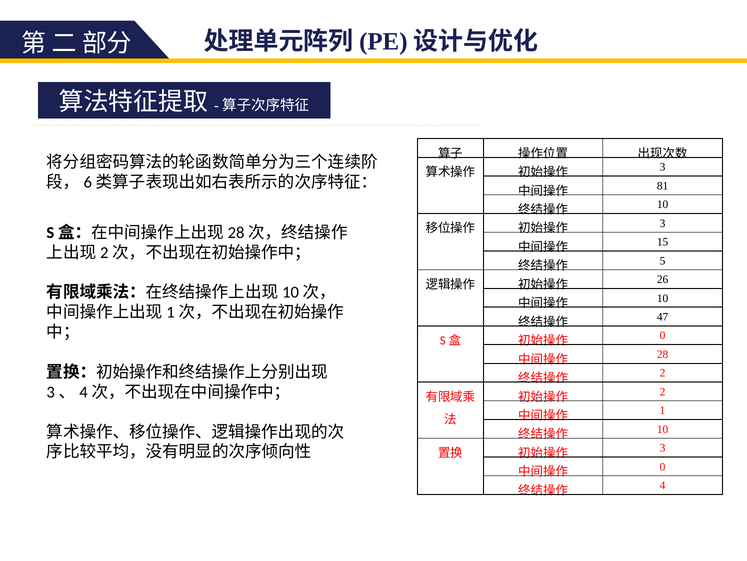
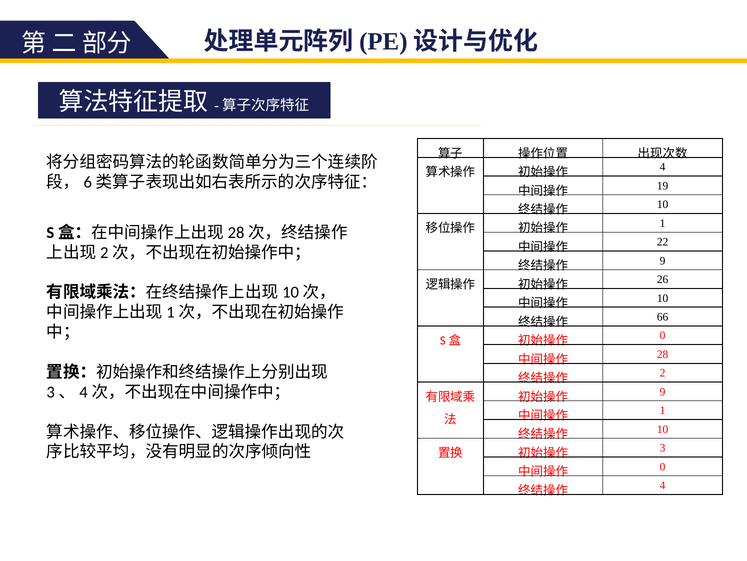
3 at (663, 167): 3 -> 4
81: 81 -> 19
3 at (663, 223): 3 -> 1
15: 15 -> 22
5 at (663, 260): 5 -> 9
47: 47 -> 66
2 at (663, 391): 2 -> 9
